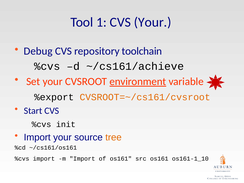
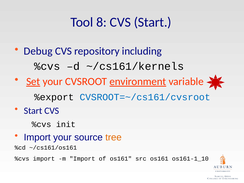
1: 1 -> 8
CVS Your: Your -> Start
toolchain: toolchain -> including
~/cs161/achieve: ~/cs161/achieve -> ~/cs161/kernels
Set underline: none -> present
CVSROOT=~/cs161/cvsroot colour: orange -> blue
